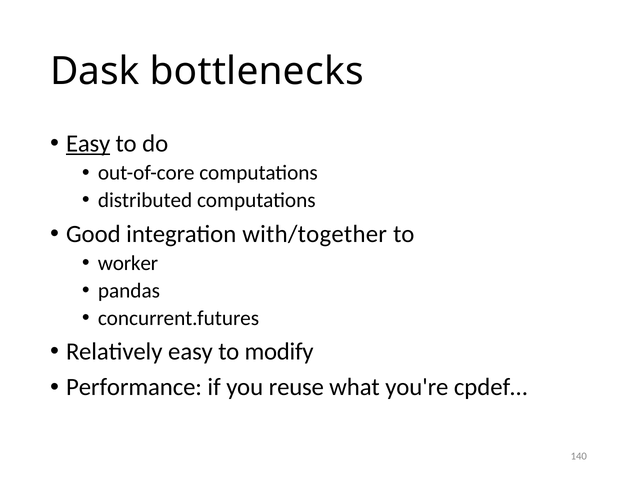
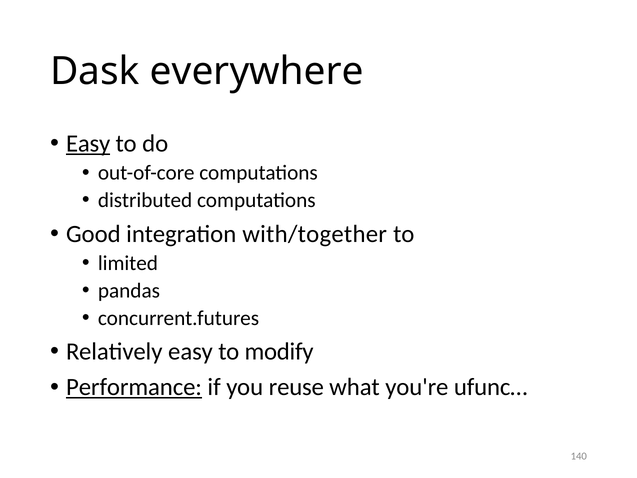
bottlenecks: bottlenecks -> everywhere
worker: worker -> limited
Performance underline: none -> present
cpdef…: cpdef… -> ufunc…
